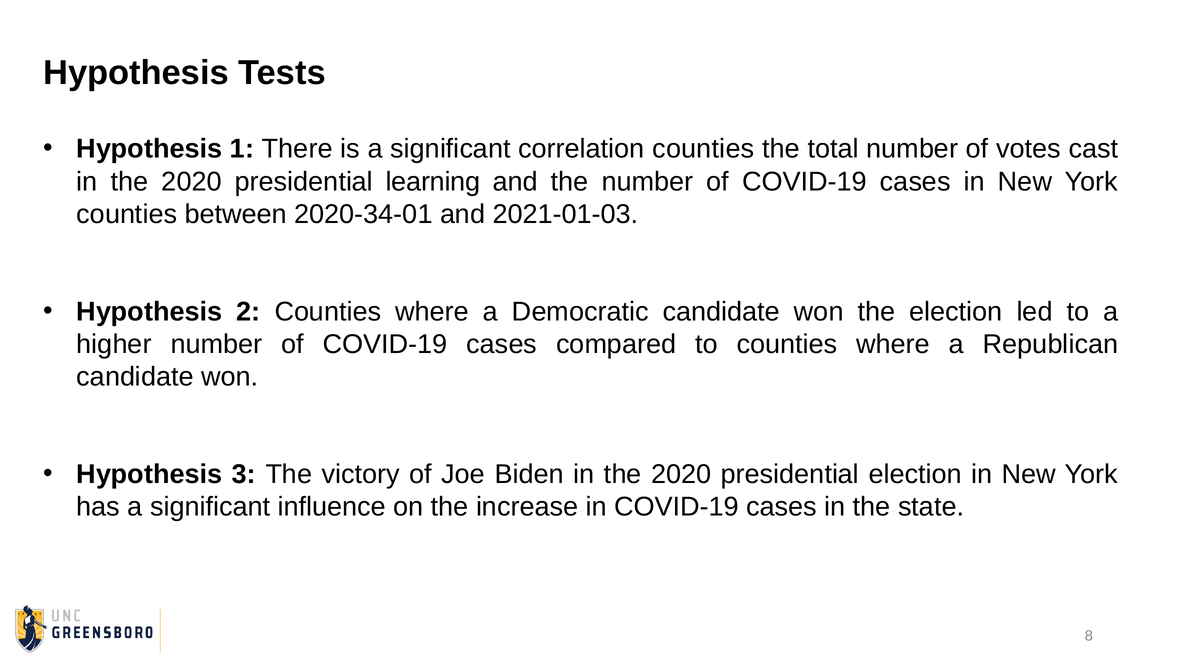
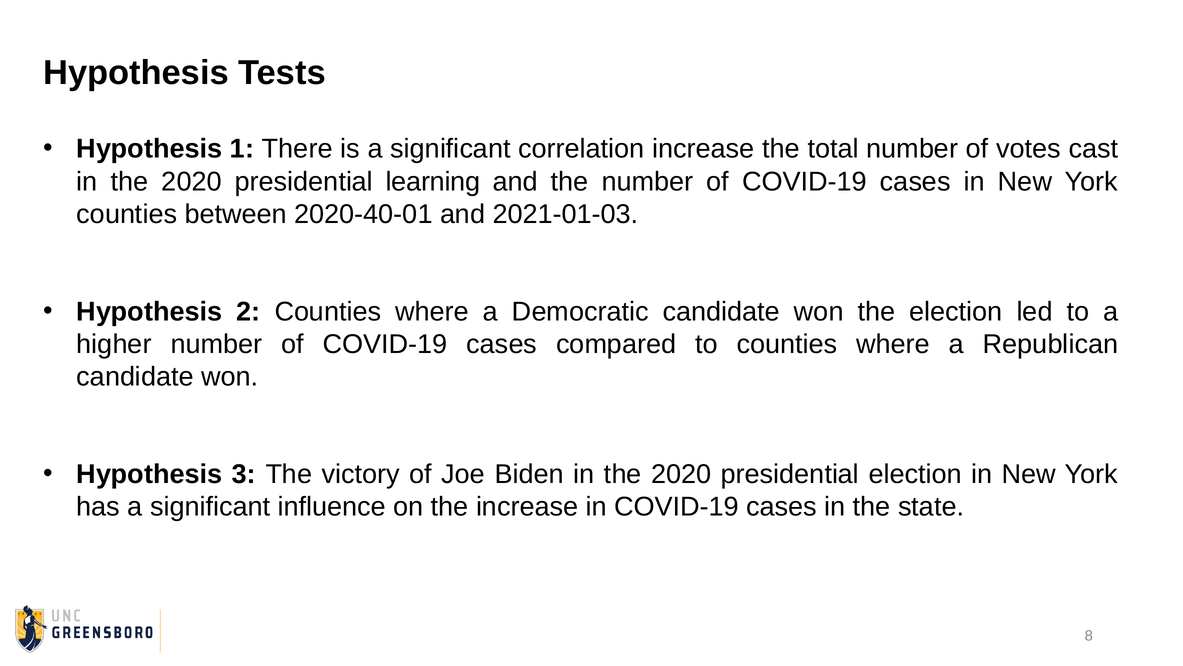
correlation counties: counties -> increase
2020-34-01: 2020-34-01 -> 2020-40-01
